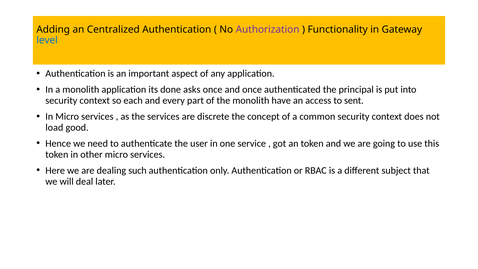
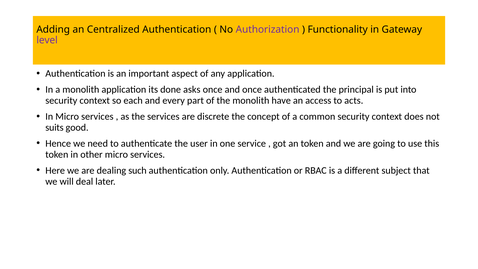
level colour: blue -> purple
sent: sent -> acts
load: load -> suits
